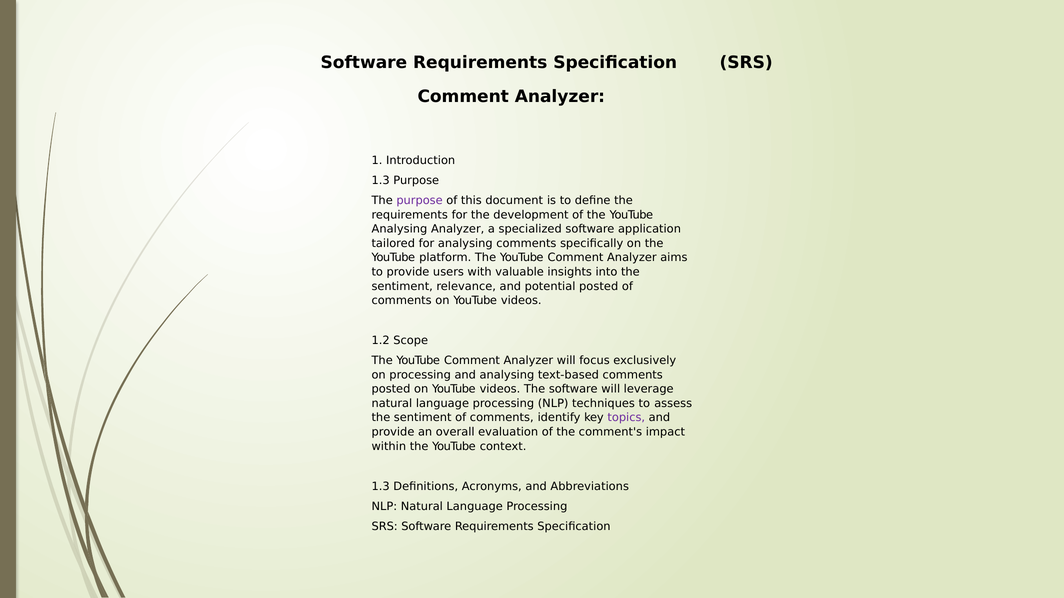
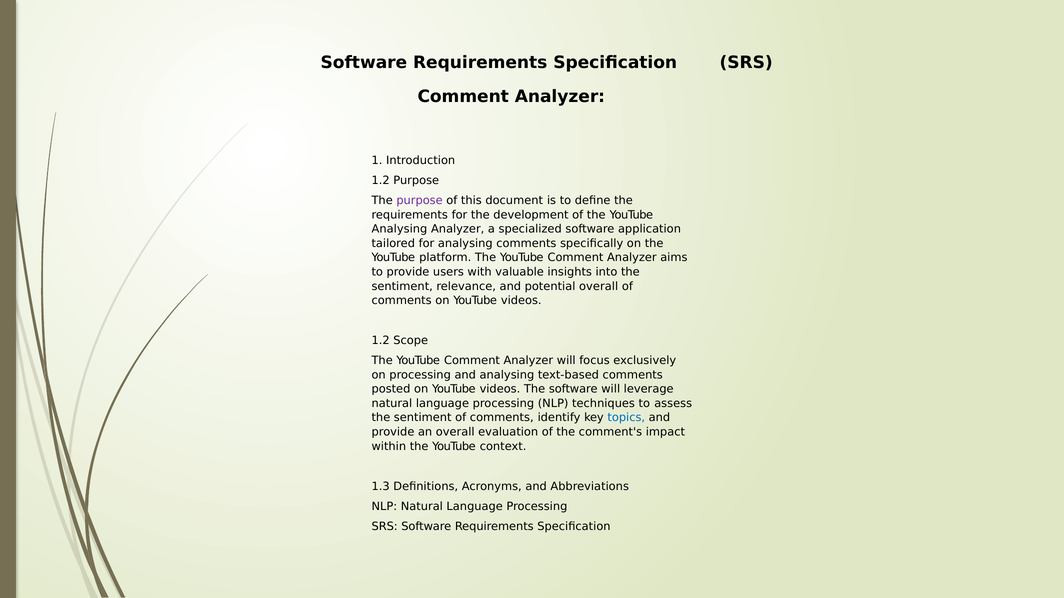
1.3 at (381, 181): 1.3 -> 1.2
potential posted: posted -> overall
topics colour: purple -> blue
